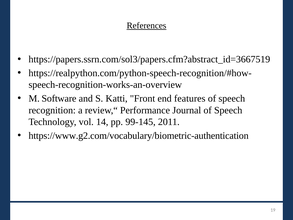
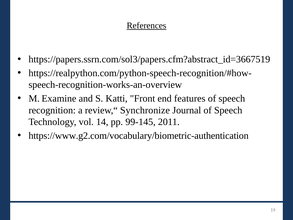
Software: Software -> Examine
Performance: Performance -> Synchronize
